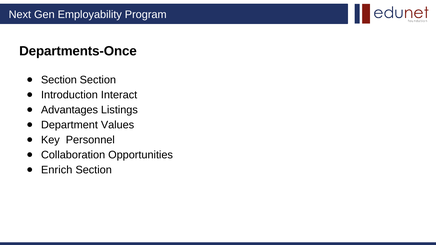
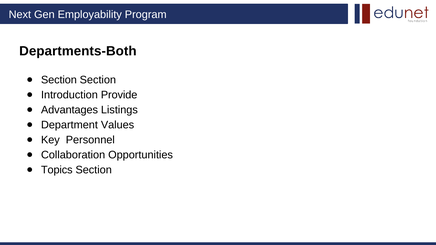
Departments-Once: Departments-Once -> Departments-Both
Interact: Interact -> Provide
Enrich: Enrich -> Topics
